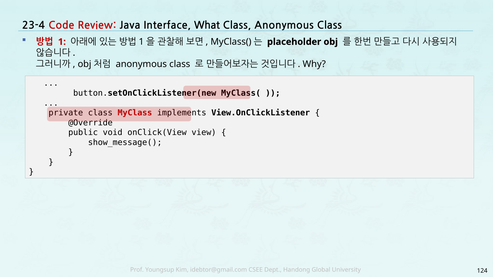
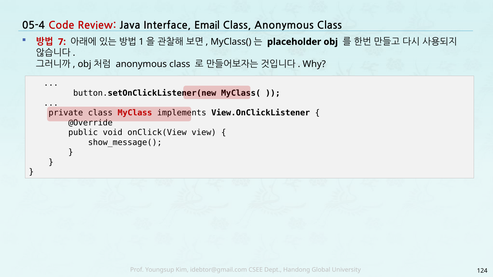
23-4: 23-4 -> 05-4
What: What -> Email
1 at (62, 42): 1 -> 7
